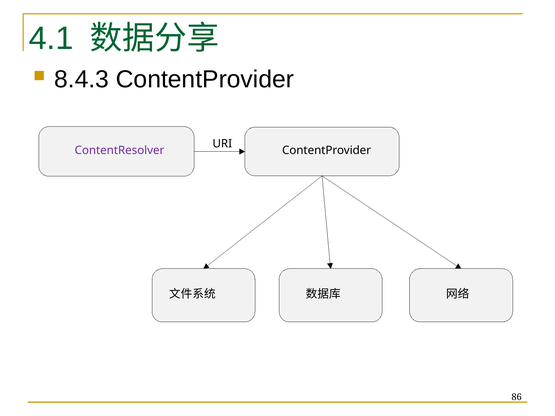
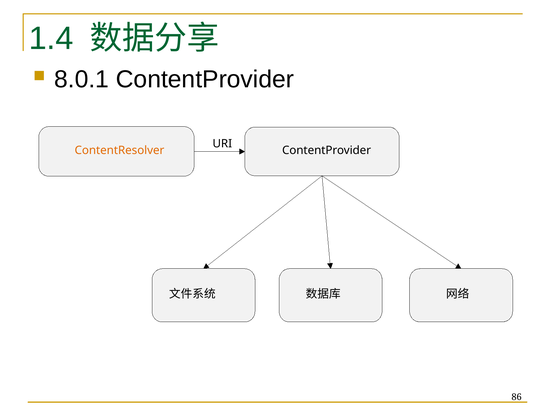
4.1: 4.1 -> 1.4
8.4.3: 8.4.3 -> 8.0.1
ContentResolver colour: purple -> orange
